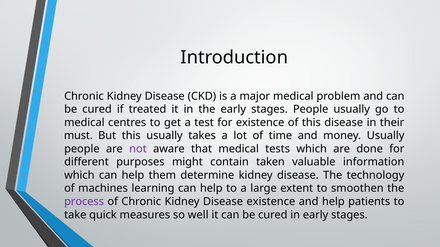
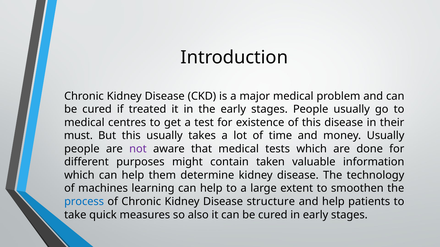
process colour: purple -> blue
Disease existence: existence -> structure
well: well -> also
